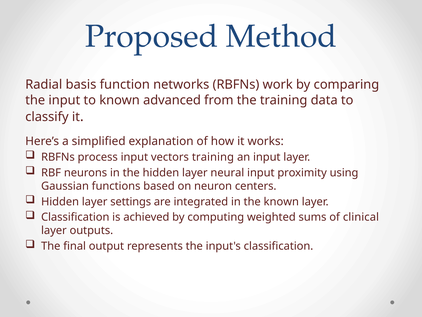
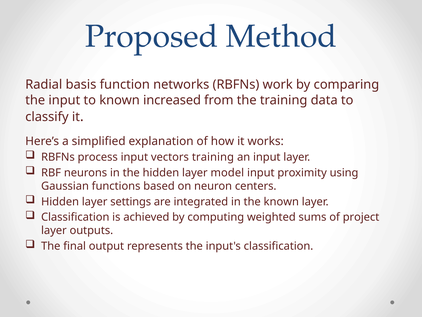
advanced: advanced -> increased
neural: neural -> model
clinical: clinical -> project
